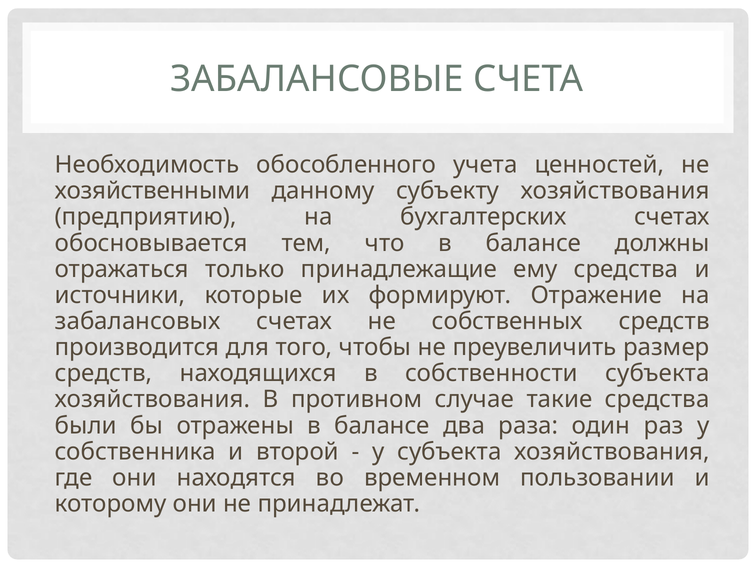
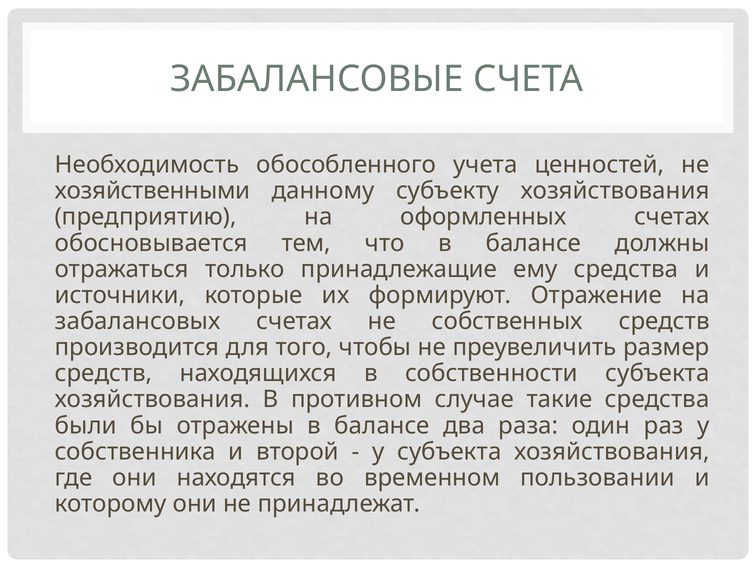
бухгалтерских: бухгалтерских -> оформленных
